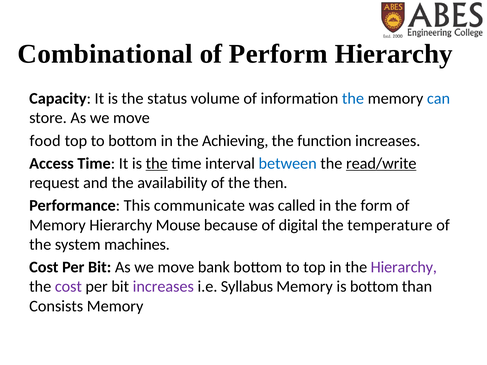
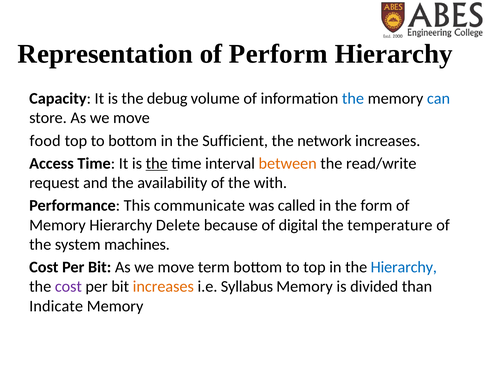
Combinational: Combinational -> Representation
status: status -> debug
Achieving: Achieving -> Sufficient
function: function -> network
between colour: blue -> orange
read/write underline: present -> none
then: then -> with
Mouse: Mouse -> Delete
bank: bank -> term
Hierarchy at (404, 267) colour: purple -> blue
increases at (163, 287) colour: purple -> orange
is bottom: bottom -> divided
Consists: Consists -> Indicate
